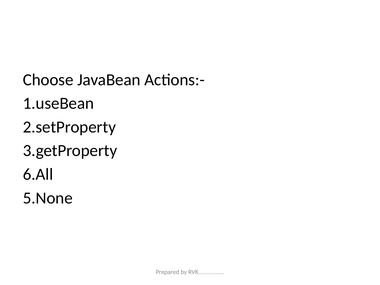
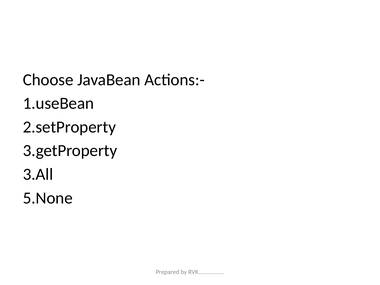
6.All: 6.All -> 3.All
